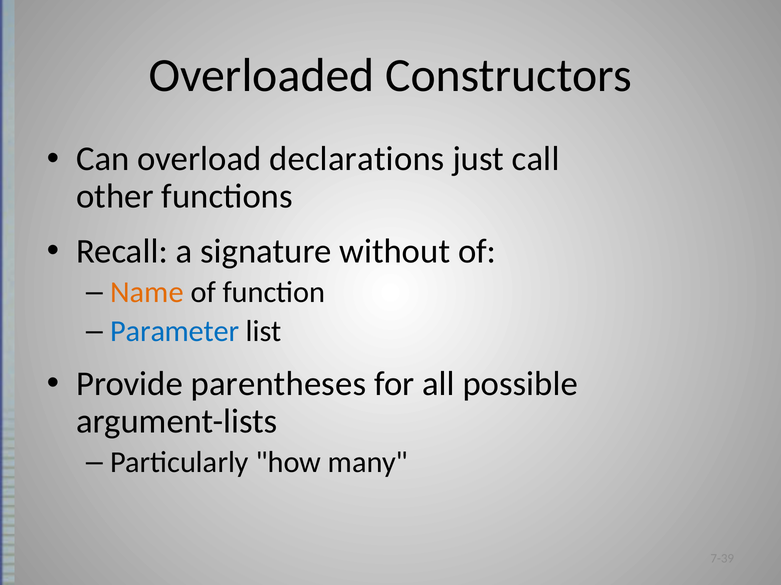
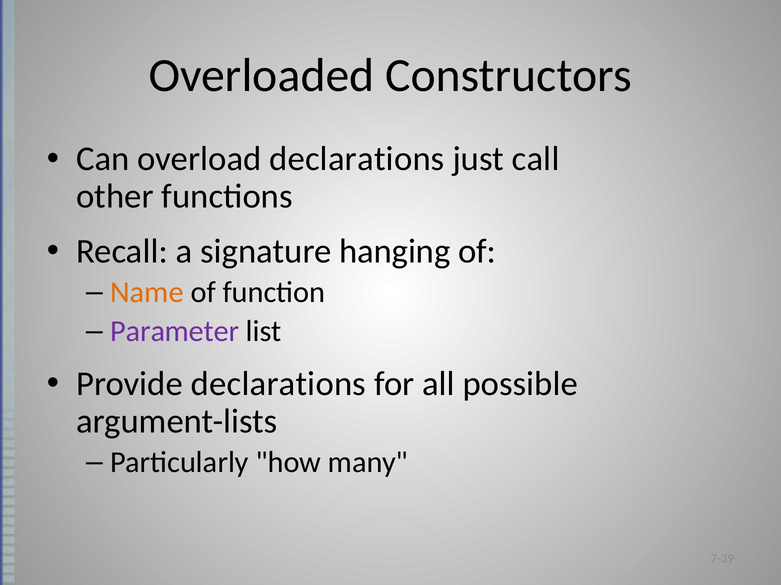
without: without -> hanging
Parameter colour: blue -> purple
Provide parentheses: parentheses -> declarations
